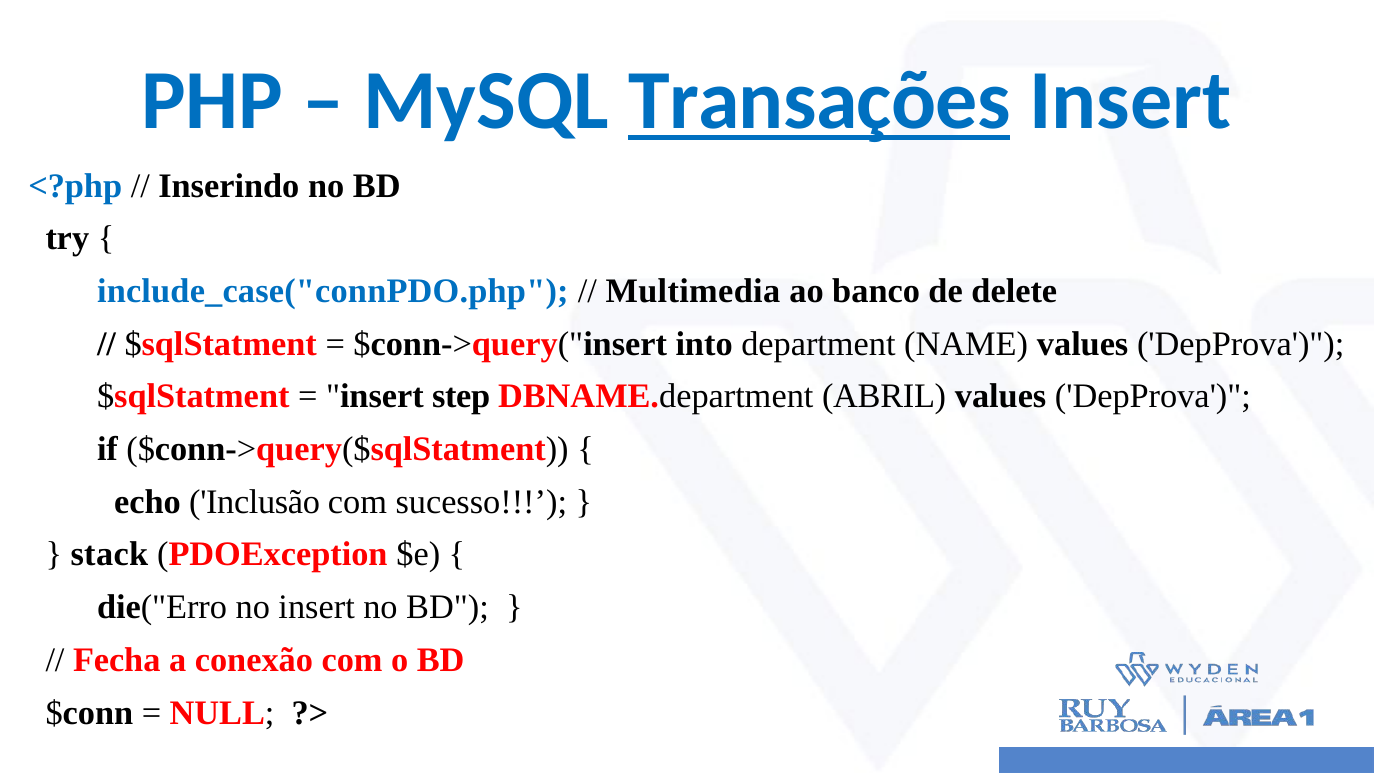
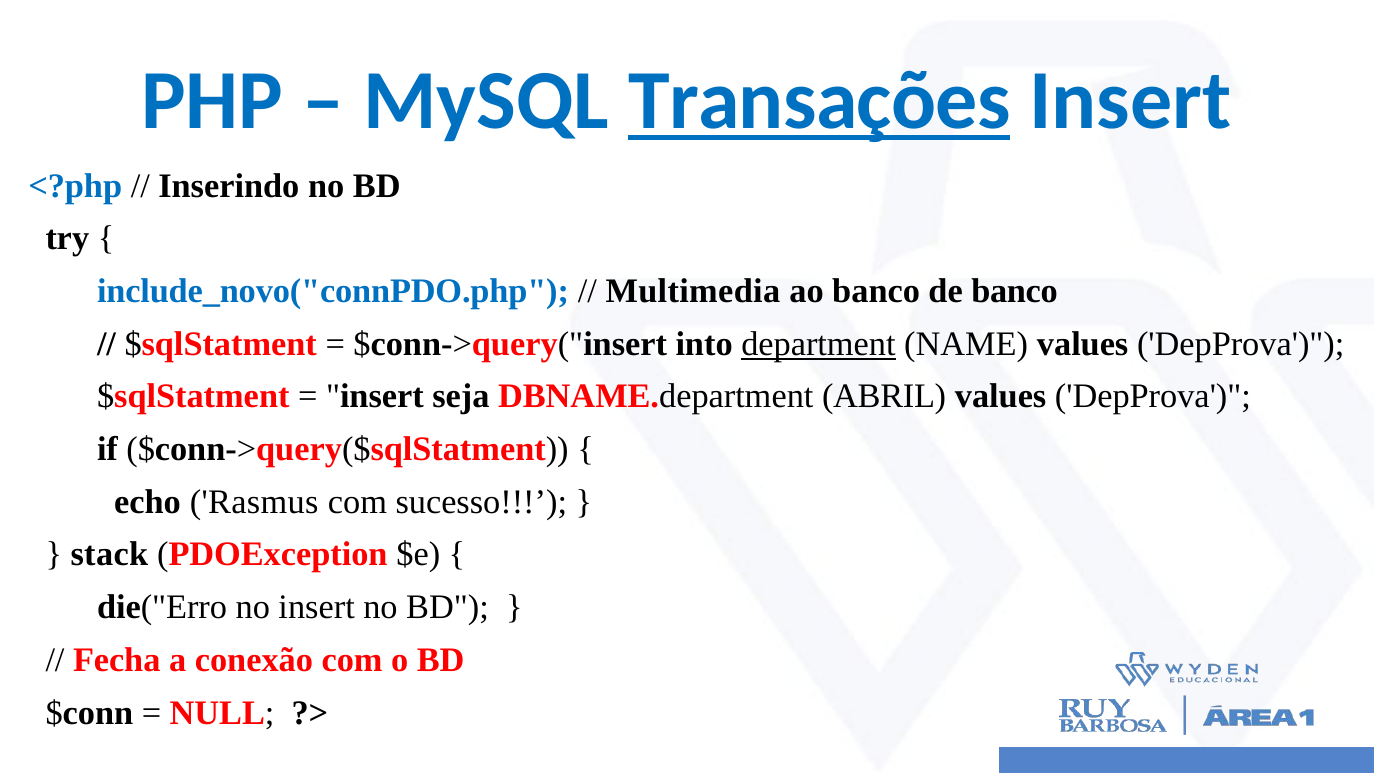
include_case("connPDO.php: include_case("connPDO.php -> include_novo("connPDO.php
de delete: delete -> banco
department underline: none -> present
step: step -> seja
Inclusão: Inclusão -> Rasmus
